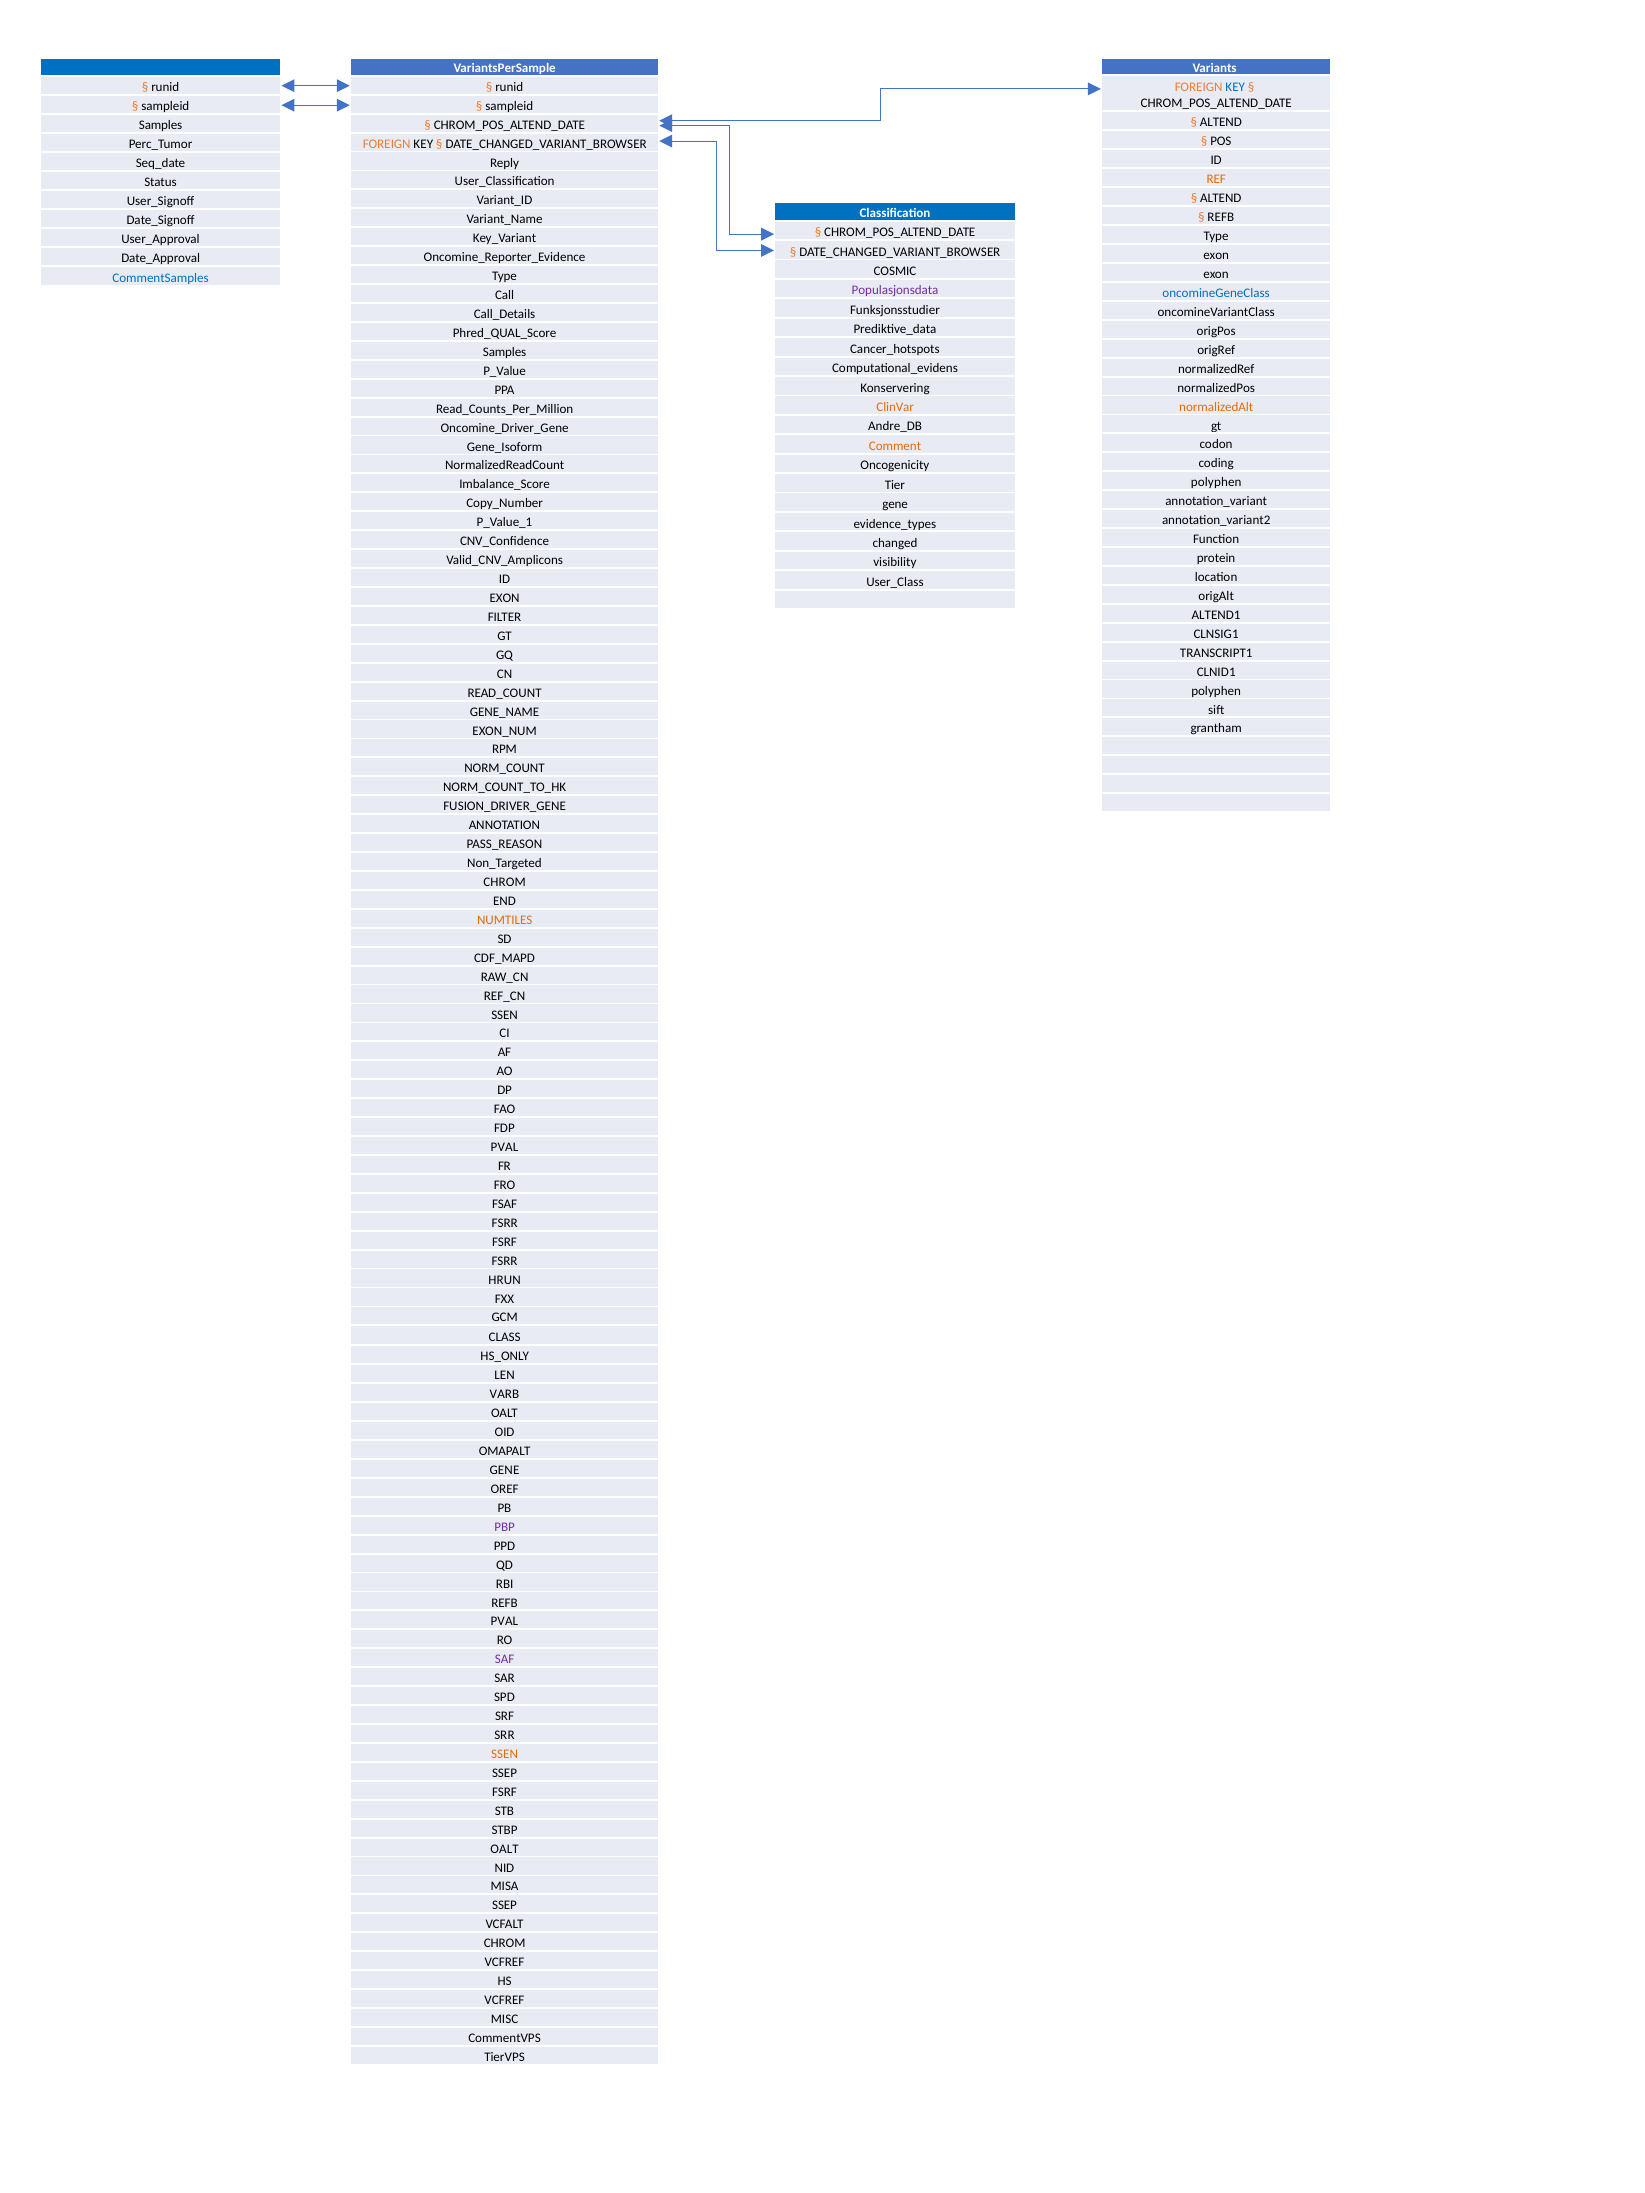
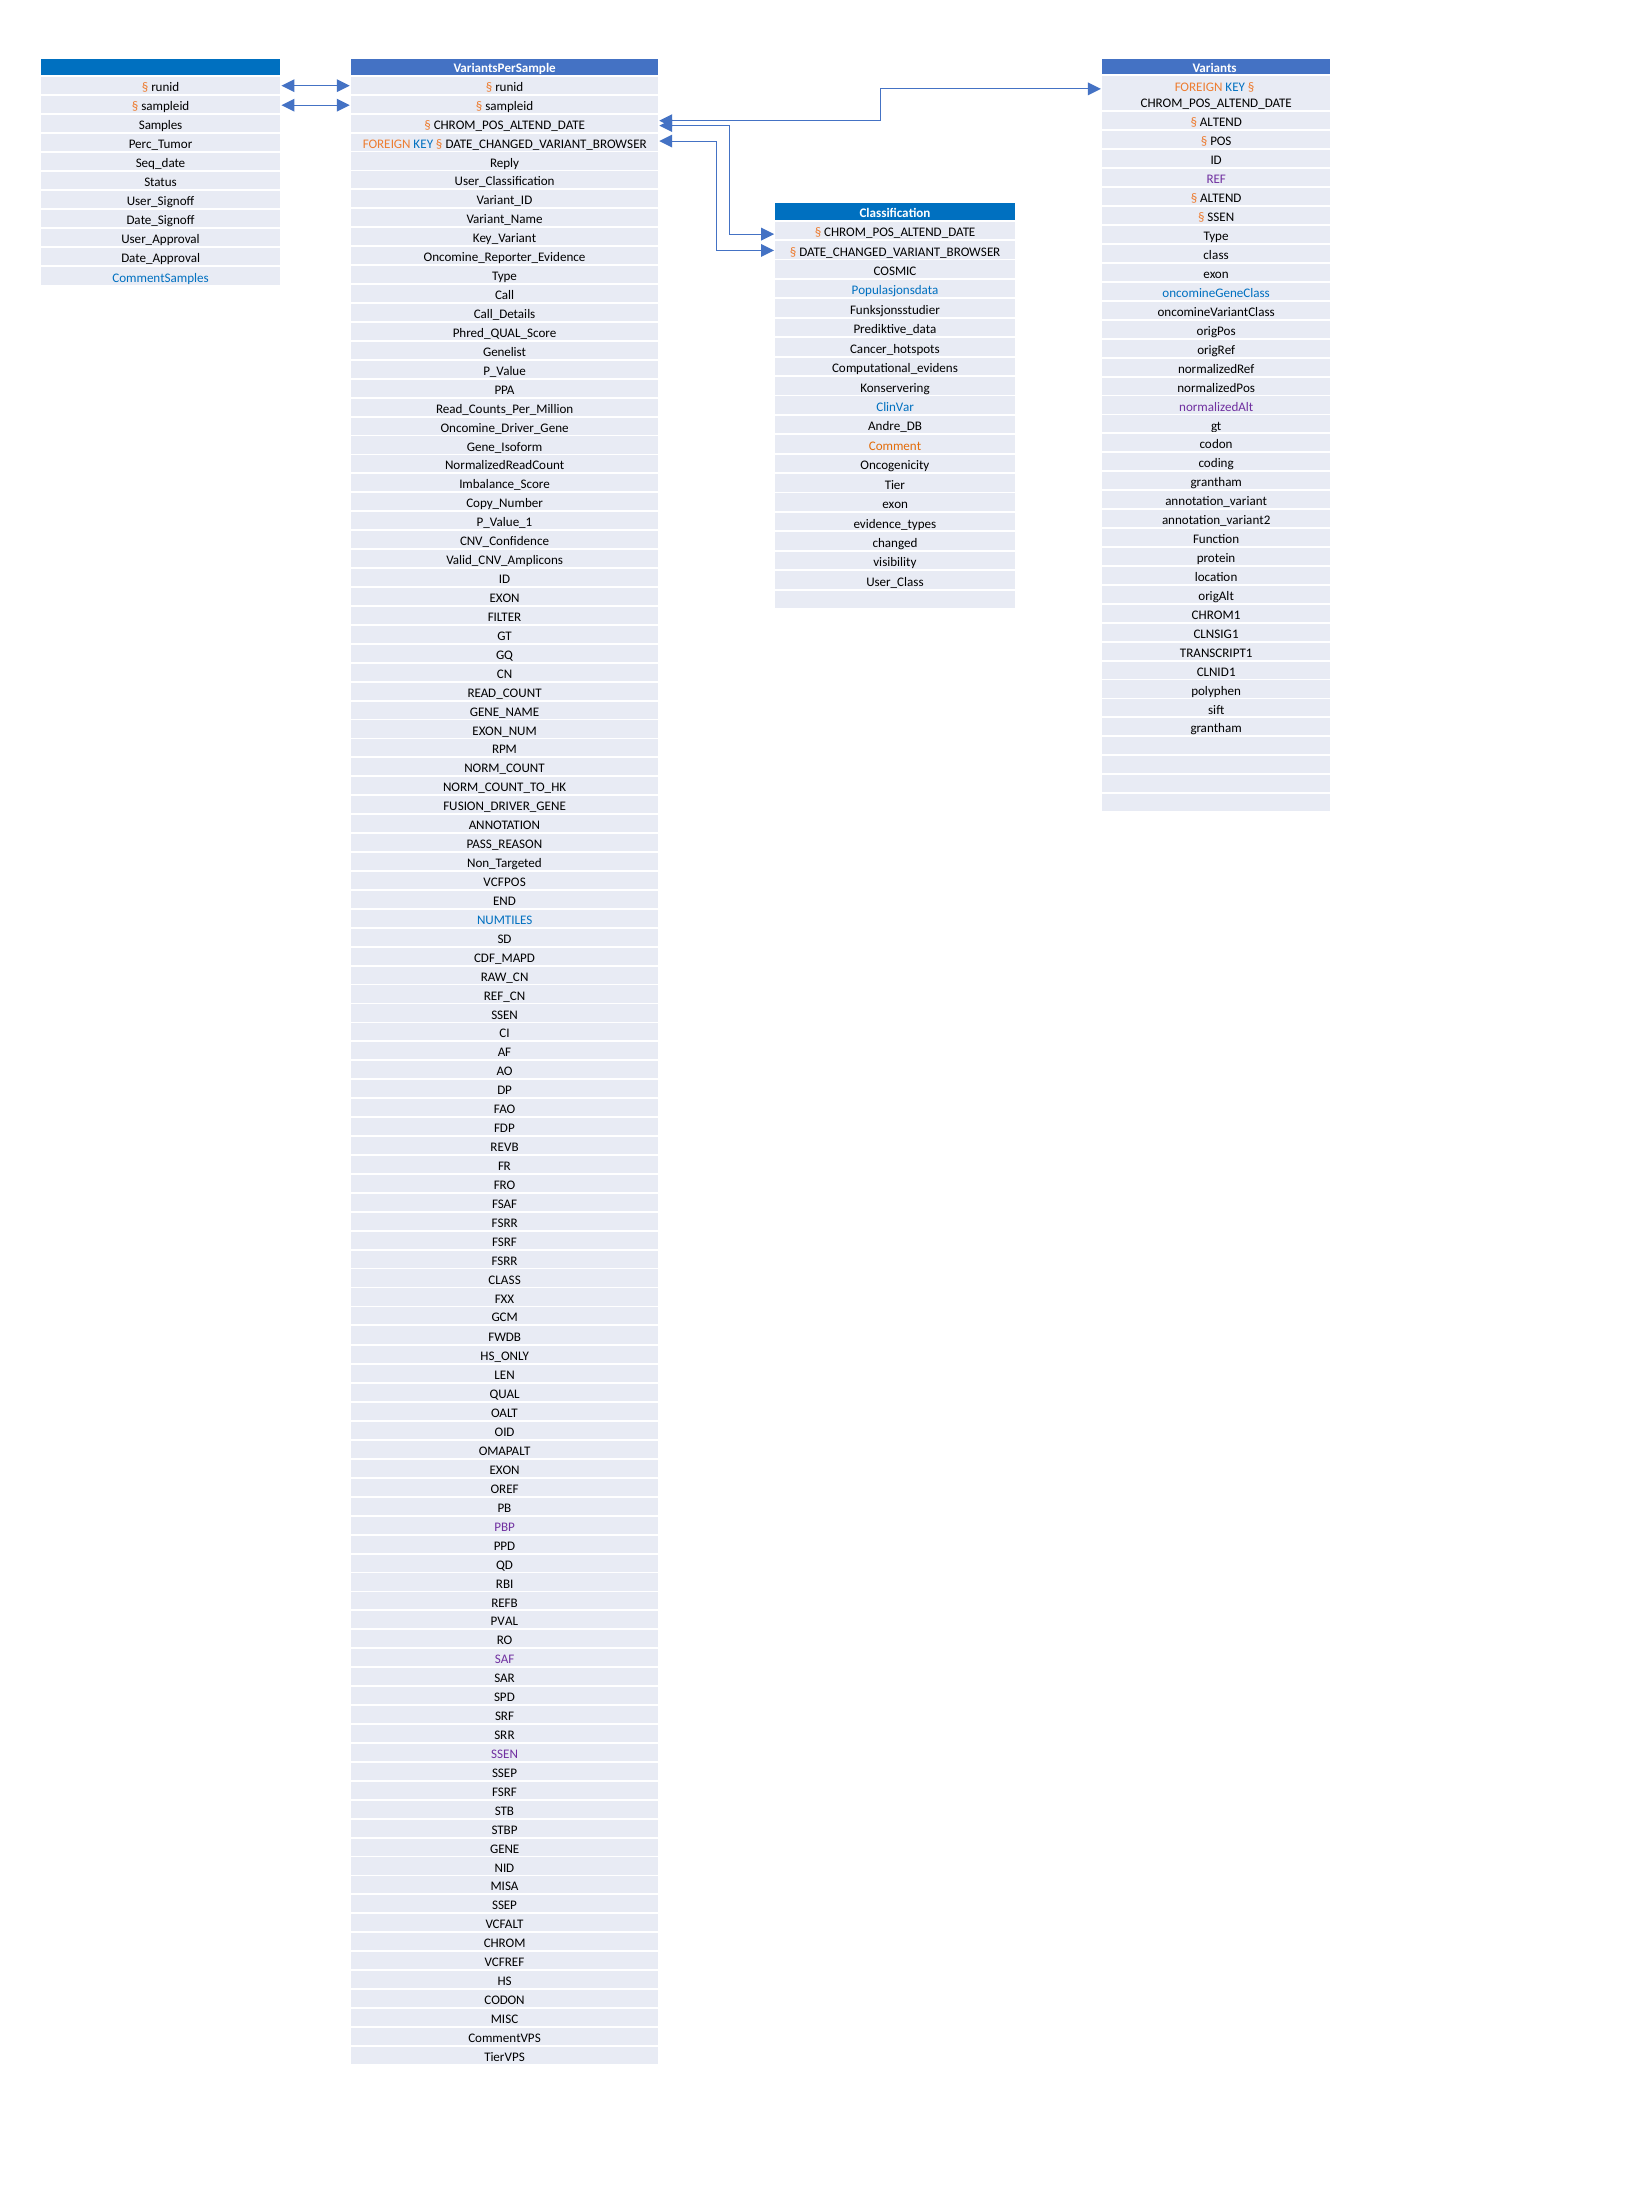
KEY at (423, 144) colour: black -> blue
REF colour: orange -> purple
REFB at (1221, 217): REFB -> SSEN
exon at (1216, 255): exon -> class
Populasjonsdata colour: purple -> blue
Samples at (505, 352): Samples -> Genelist
normalizedAlt colour: orange -> purple
ClinVar colour: orange -> blue
polyphen at (1216, 483): polyphen -> grantham
gene at (895, 504): gene -> exon
ALTEND1: ALTEND1 -> CHROM1
CHROM at (505, 882): CHROM -> VCFPOS
NUMTILES colour: orange -> blue
PVAL at (505, 1147): PVAL -> REVB
HRUN at (505, 1280): HRUN -> CLASS
CLASS: CLASS -> FWDB
VARB: VARB -> QUAL
GENE at (504, 1470): GENE -> EXON
SSEN at (505, 1754) colour: orange -> purple
OALT at (505, 1849): OALT -> GENE
VCFREF at (504, 2001): VCFREF -> CODON
